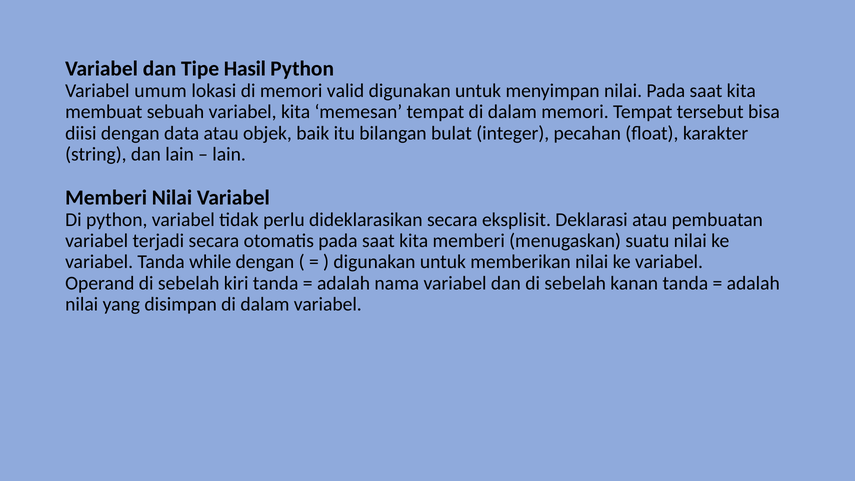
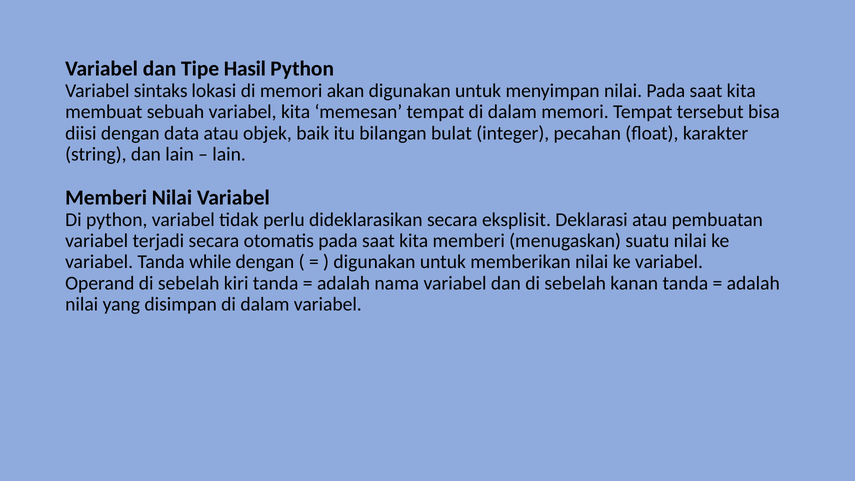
umum: umum -> sintaks
valid: valid -> akan
